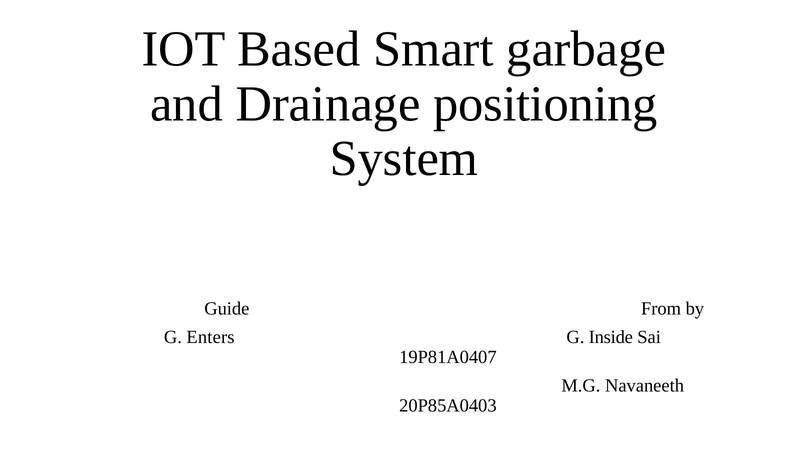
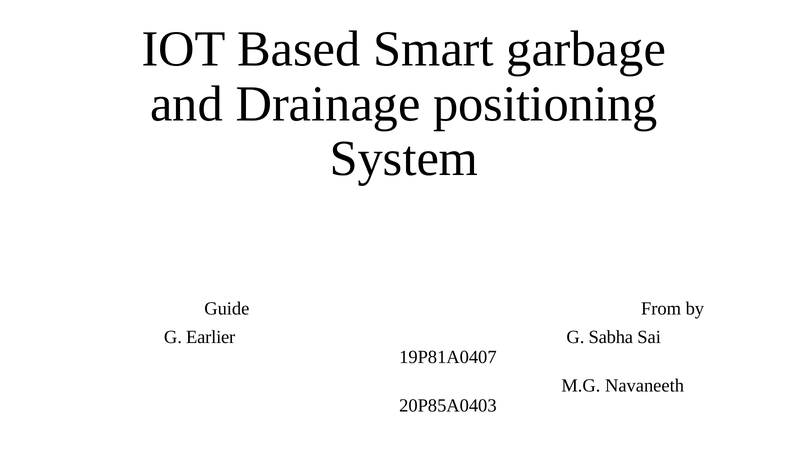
Enters: Enters -> Earlier
Inside: Inside -> Sabha
